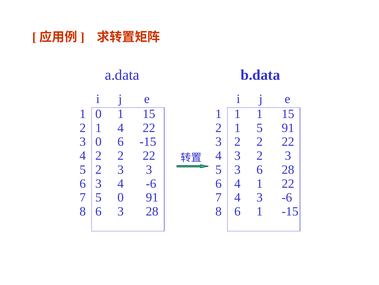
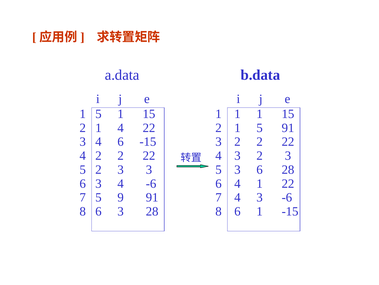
0 at (98, 114): 0 -> 5
0 at (98, 141): 0 -> 4
5 0: 0 -> 9
